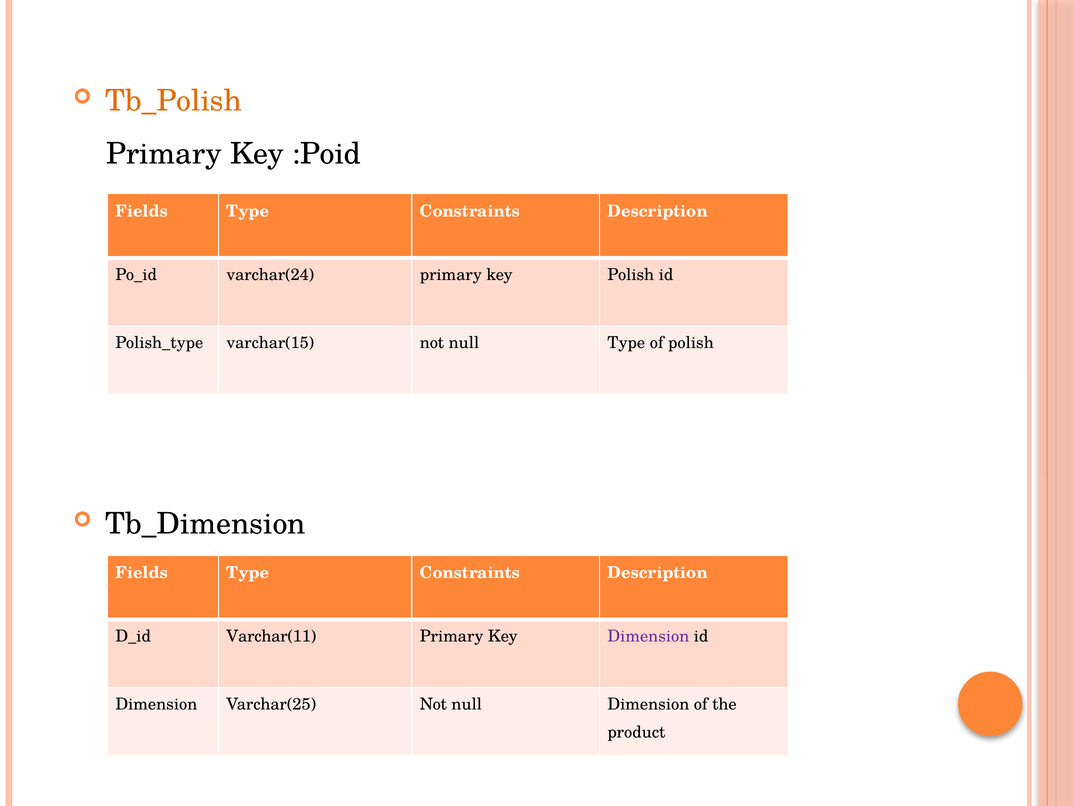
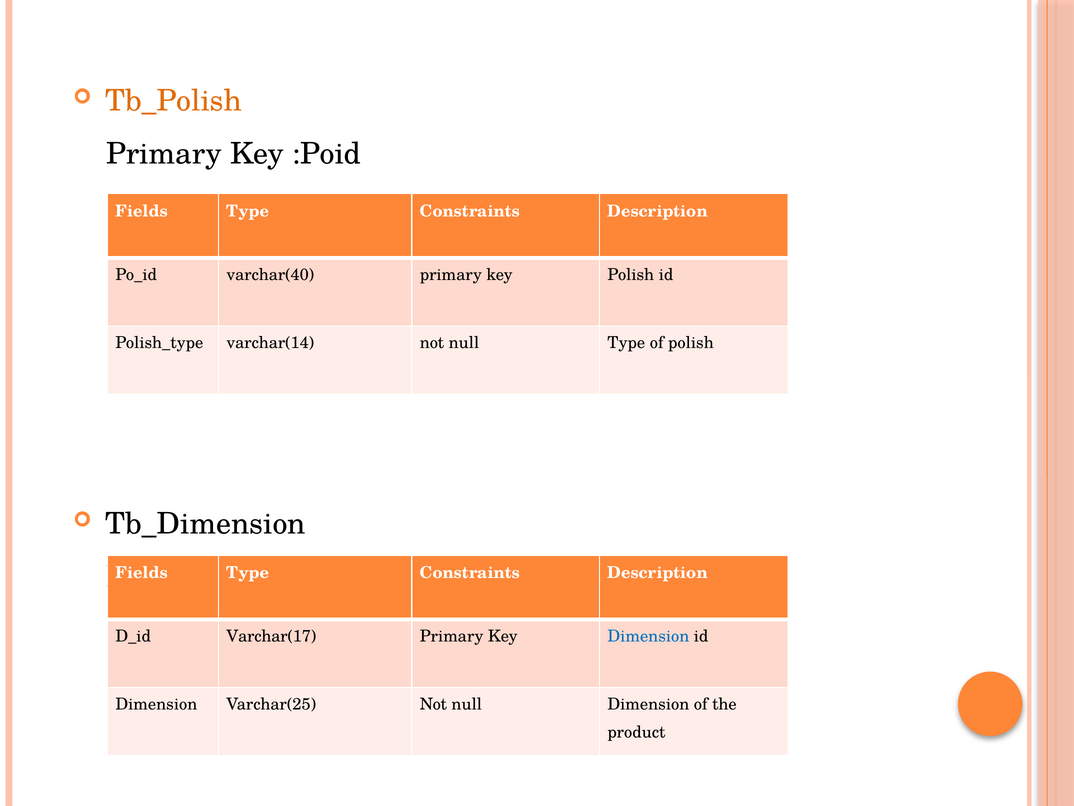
varchar(24: varchar(24 -> varchar(40
varchar(15: varchar(15 -> varchar(14
Varchar(11: Varchar(11 -> Varchar(17
Dimension at (648, 636) colour: purple -> blue
